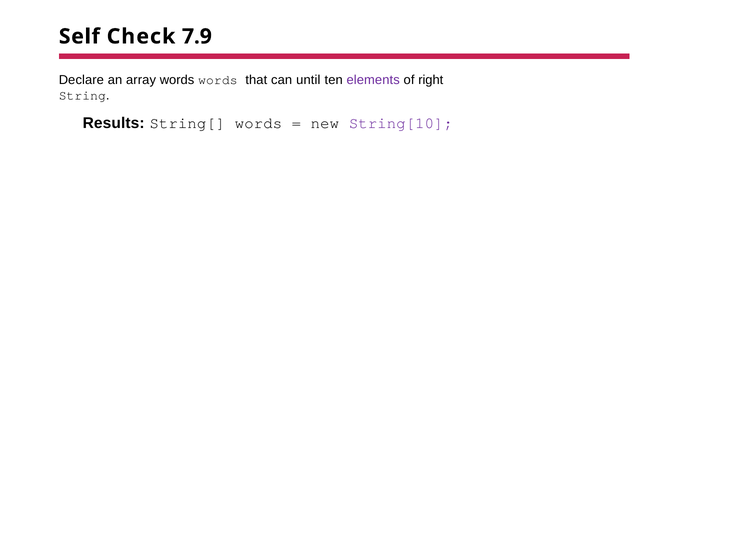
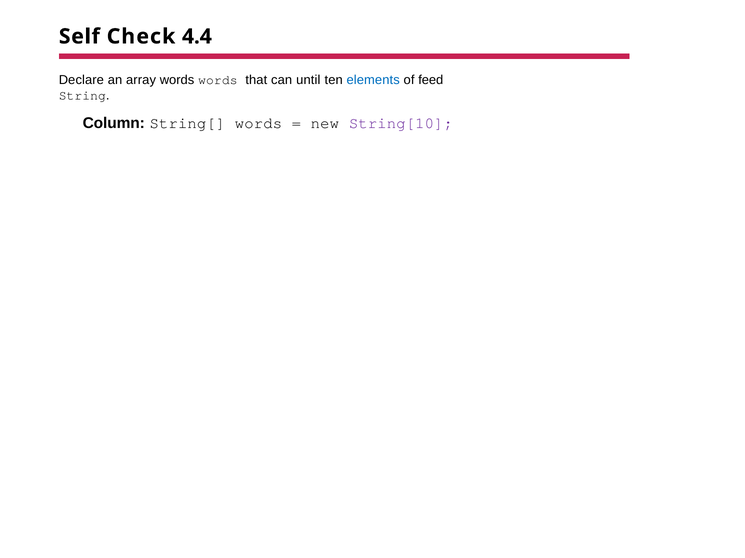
7.9: 7.9 -> 4.4
elements colour: purple -> blue
right: right -> feed
Results: Results -> Column
